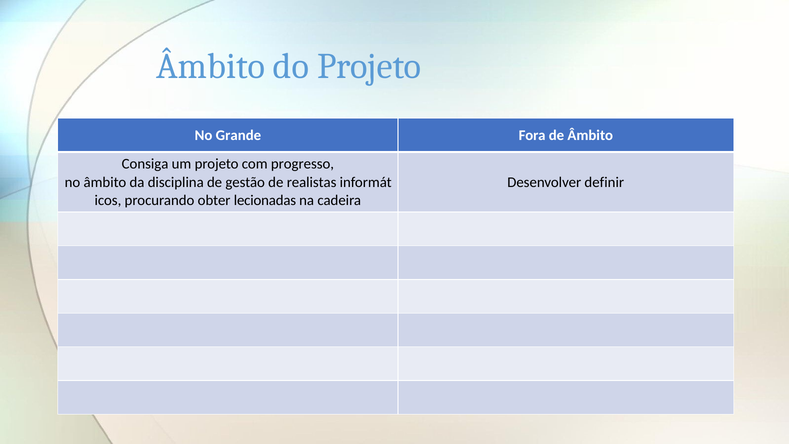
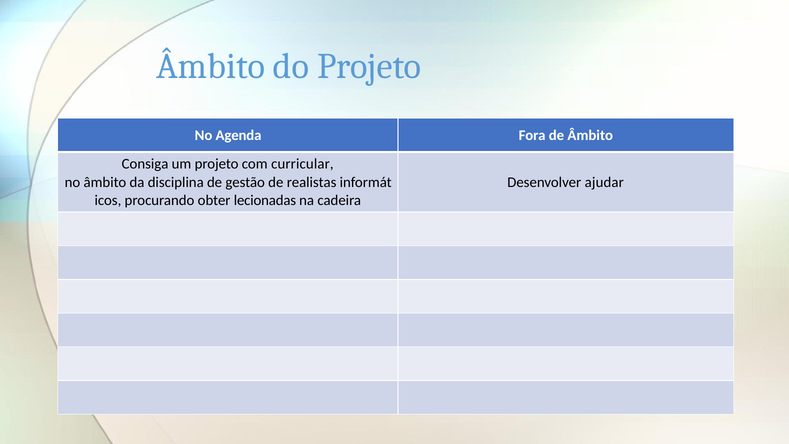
Grande: Grande -> Agenda
progresso: progresso -> curricular
definir: definir -> ajudar
